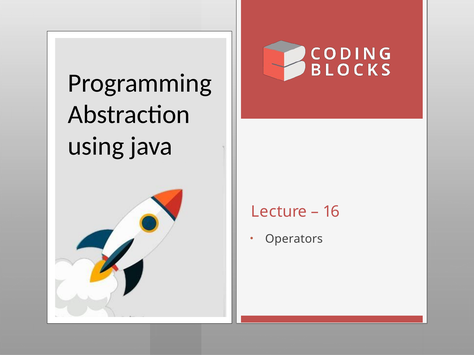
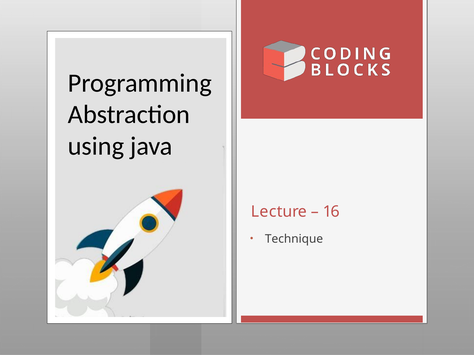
Operators: Operators -> Technique
